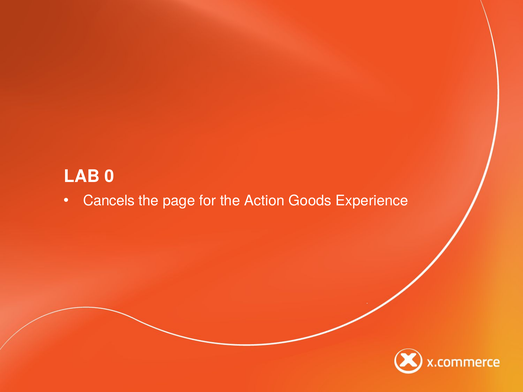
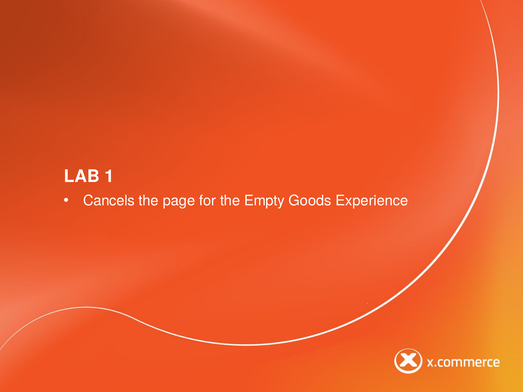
0: 0 -> 1
Action: Action -> Empty
